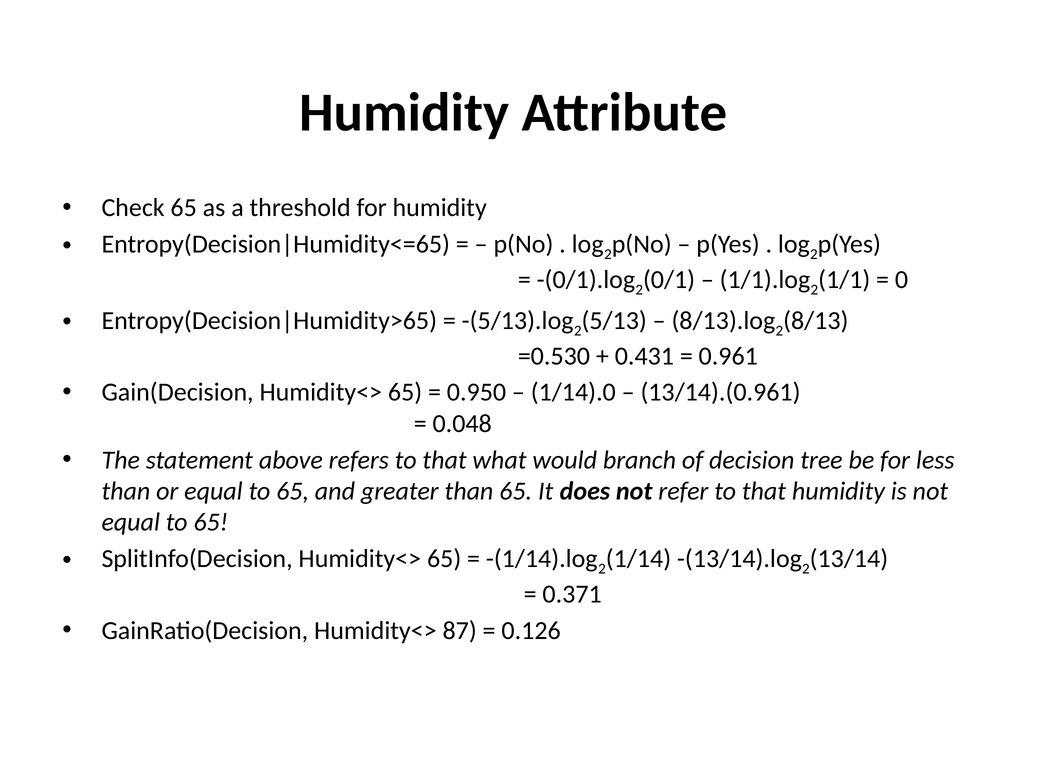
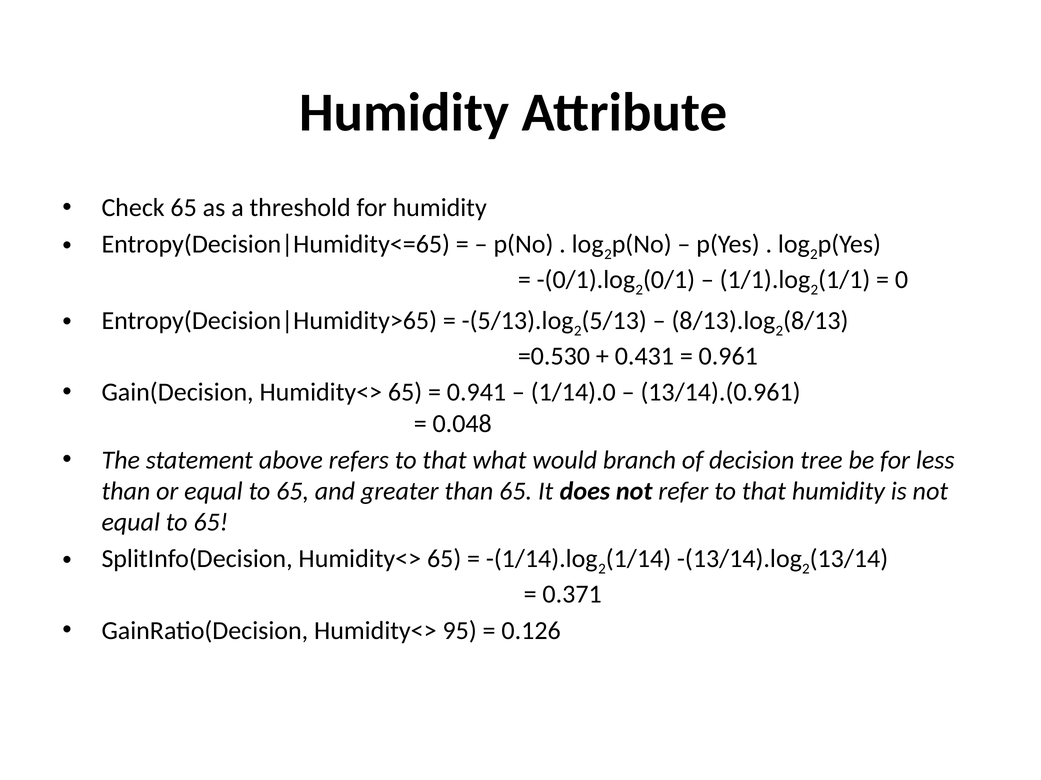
0.950: 0.950 -> 0.941
87: 87 -> 95
